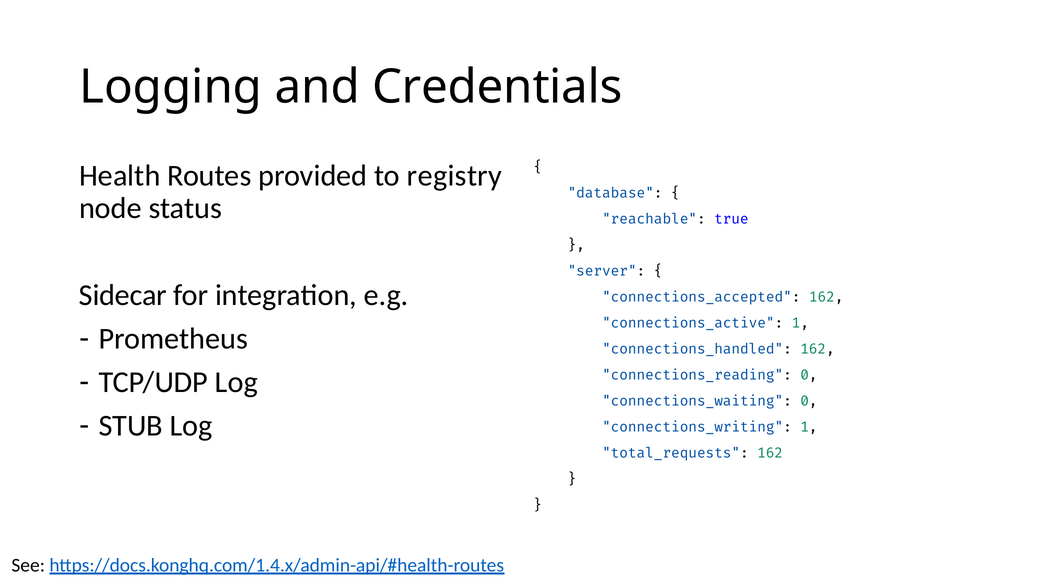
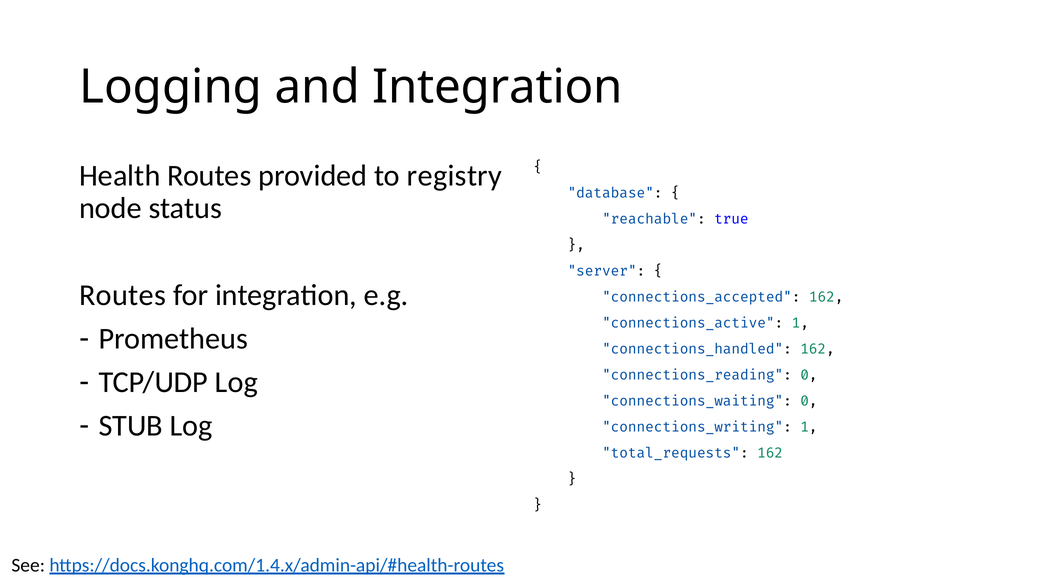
and Credentials: Credentials -> Integration
Sidecar at (123, 295): Sidecar -> Routes
